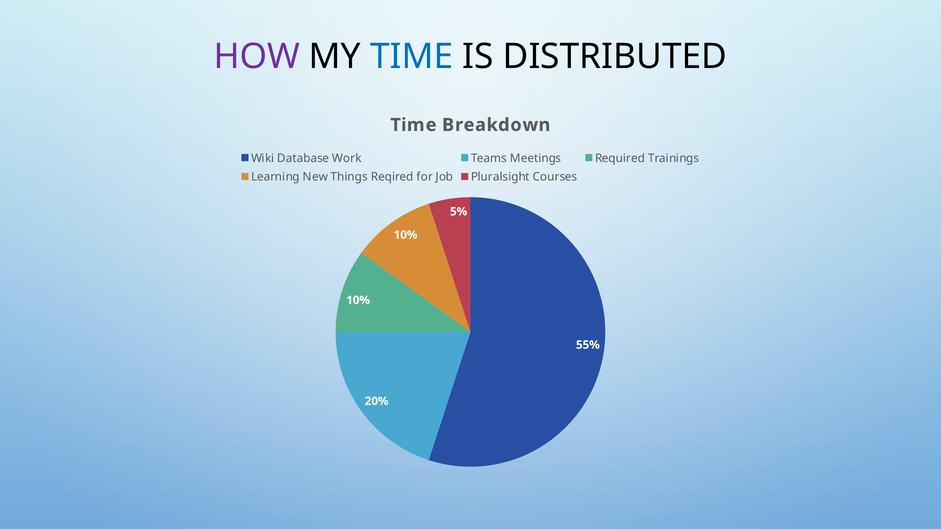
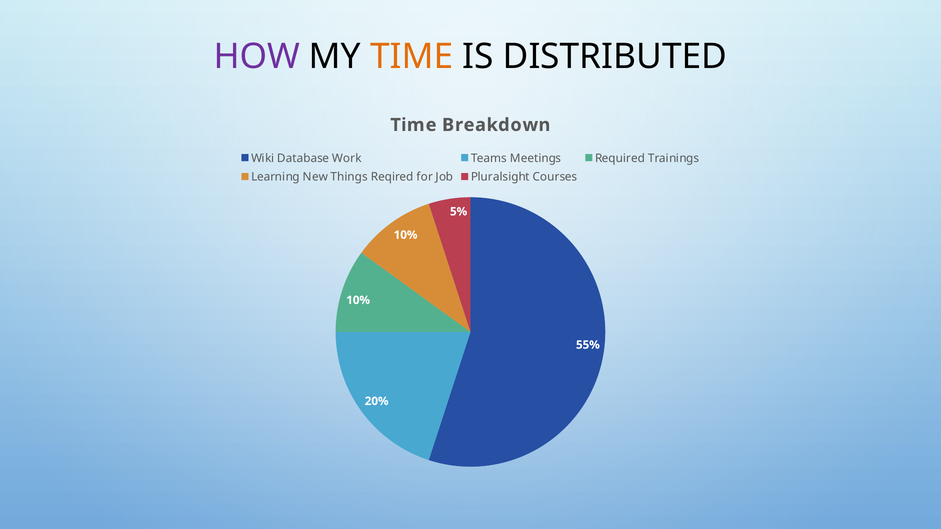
TIME at (412, 56) colour: blue -> orange
